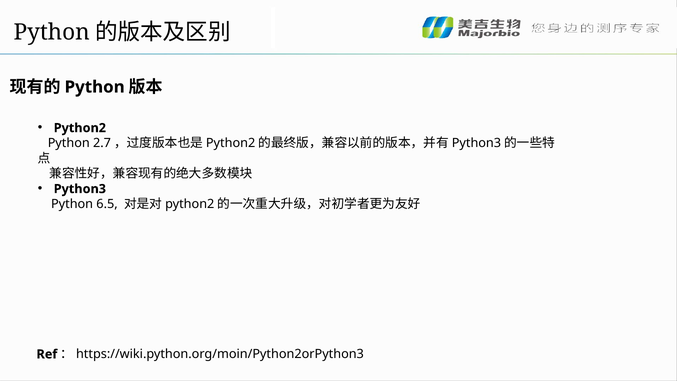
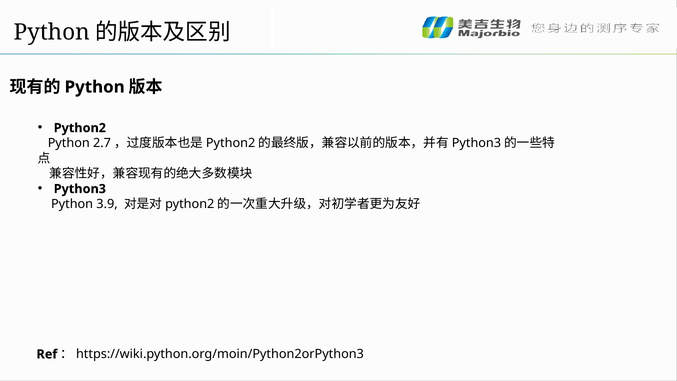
6.5: 6.5 -> 3.9
